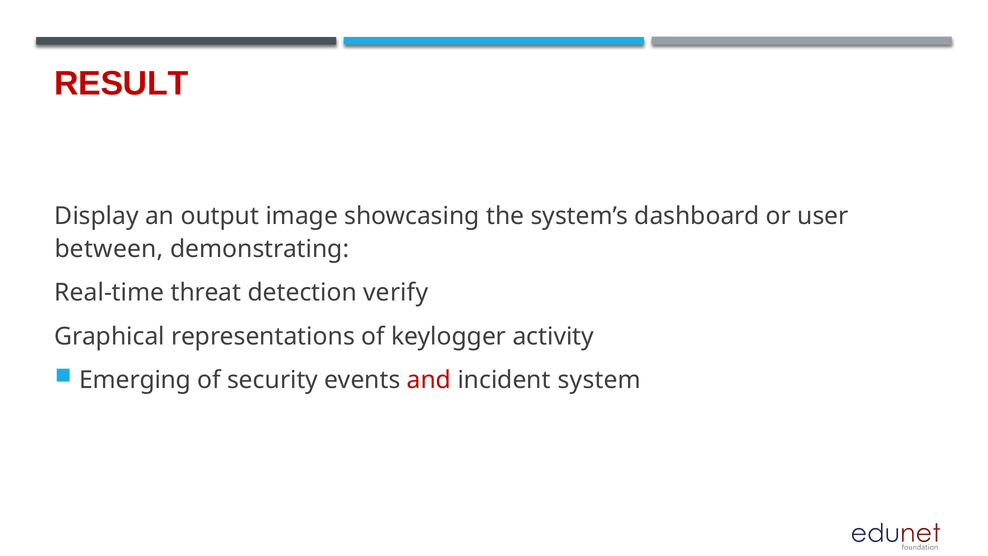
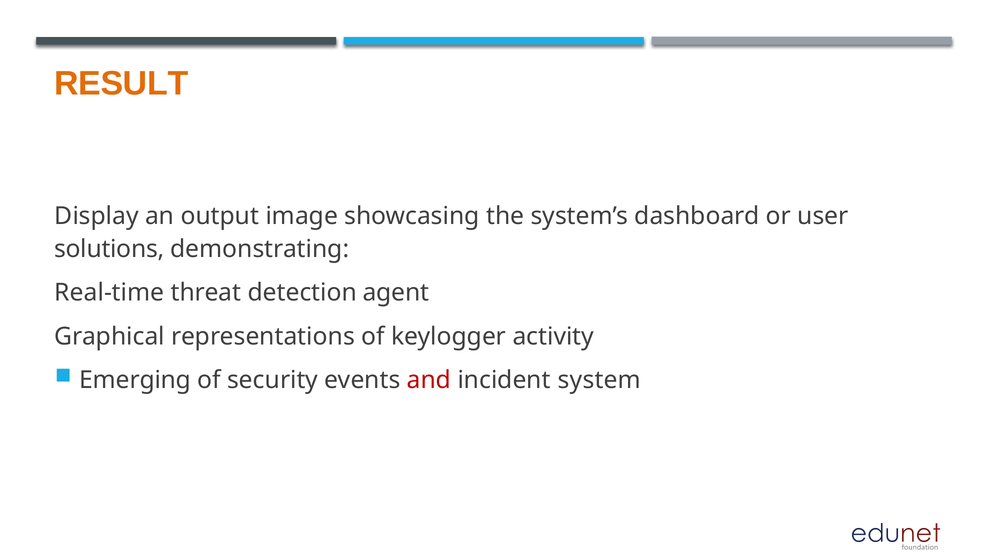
RESULT colour: red -> orange
between: between -> solutions
verify: verify -> agent
